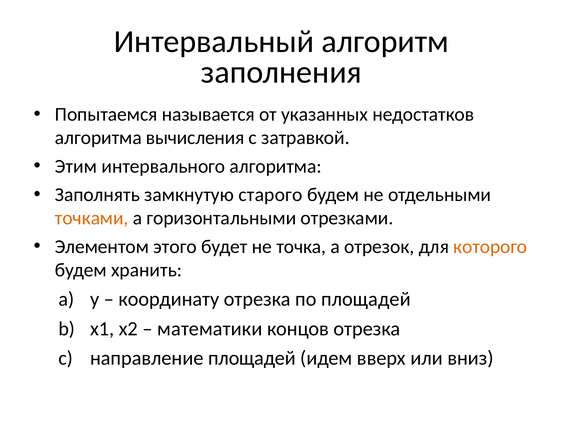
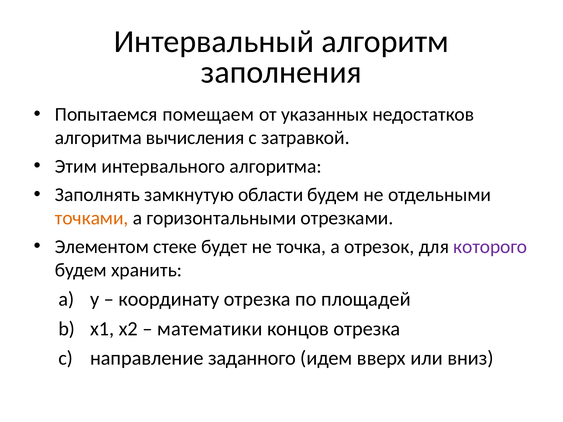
называется: называется -> помещаем
старого: старого -> области
этого: этого -> стеке
которого colour: orange -> purple
направление площадей: площадей -> заданного
